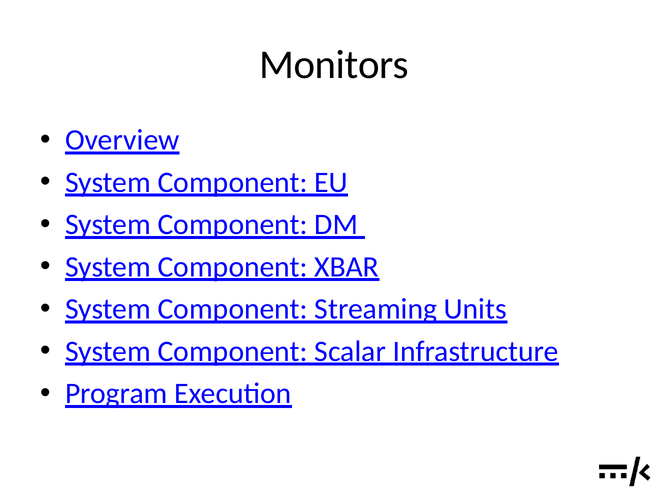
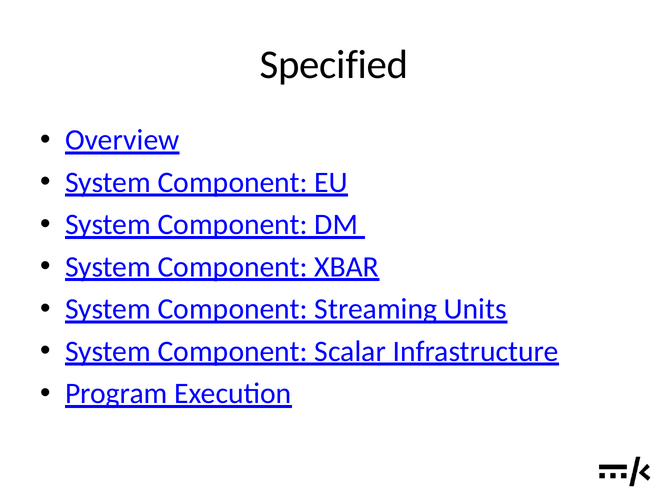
Monitors: Monitors -> Specified
